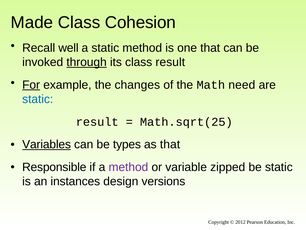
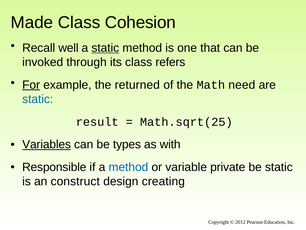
static at (105, 48) underline: none -> present
through underline: present -> none
class result: result -> refers
changes: changes -> returned
as that: that -> with
method at (128, 167) colour: purple -> blue
zipped: zipped -> private
instances: instances -> construct
versions: versions -> creating
